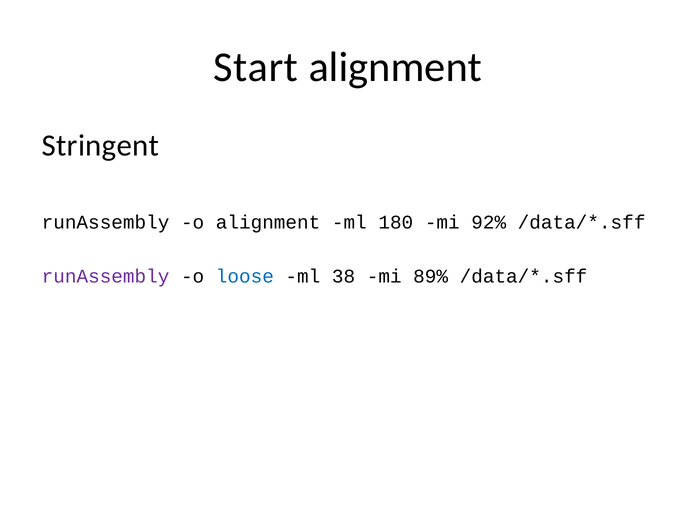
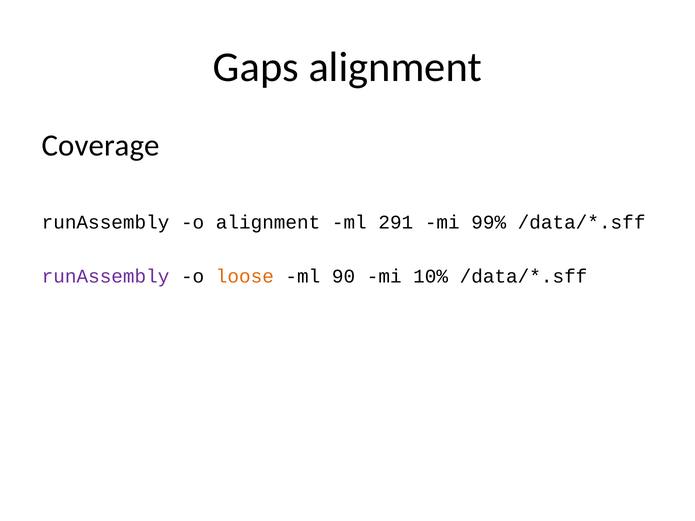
Start: Start -> Gaps
Stringent: Stringent -> Coverage
180: 180 -> 291
92%: 92% -> 99%
loose colour: blue -> orange
38: 38 -> 90
89%: 89% -> 10%
